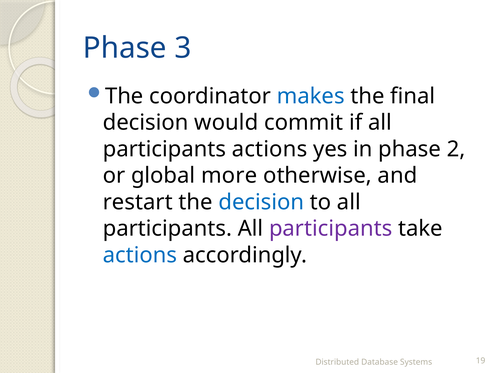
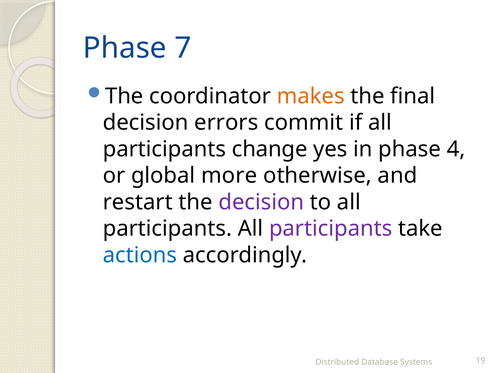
3: 3 -> 7
makes colour: blue -> orange
would: would -> errors
participants actions: actions -> change
2: 2 -> 4
decision at (261, 202) colour: blue -> purple
